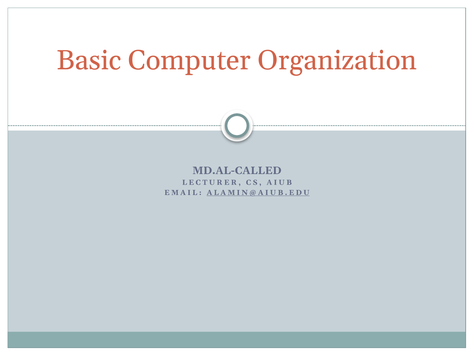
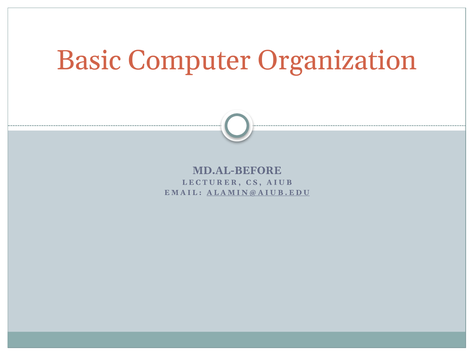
MD.AL-CALLED: MD.AL-CALLED -> MD.AL-BEFORE
